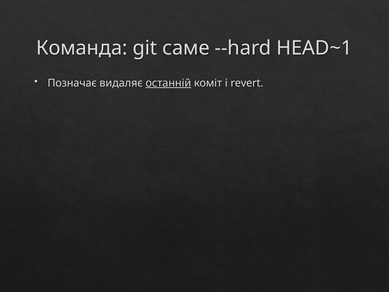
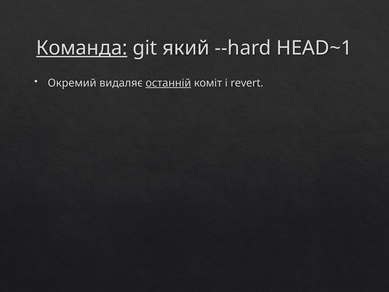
Команда underline: none -> present
саме: саме -> який
Позначає: Позначає -> Окремий
